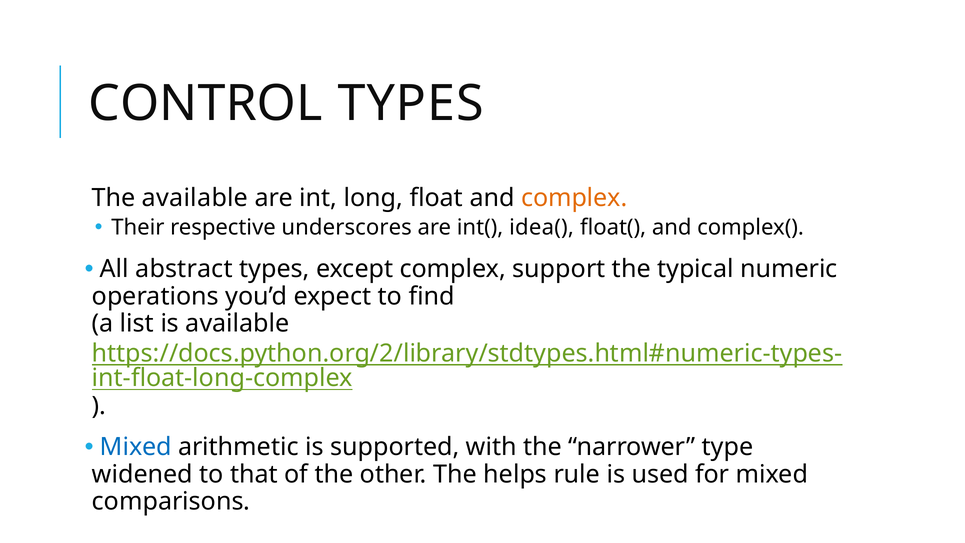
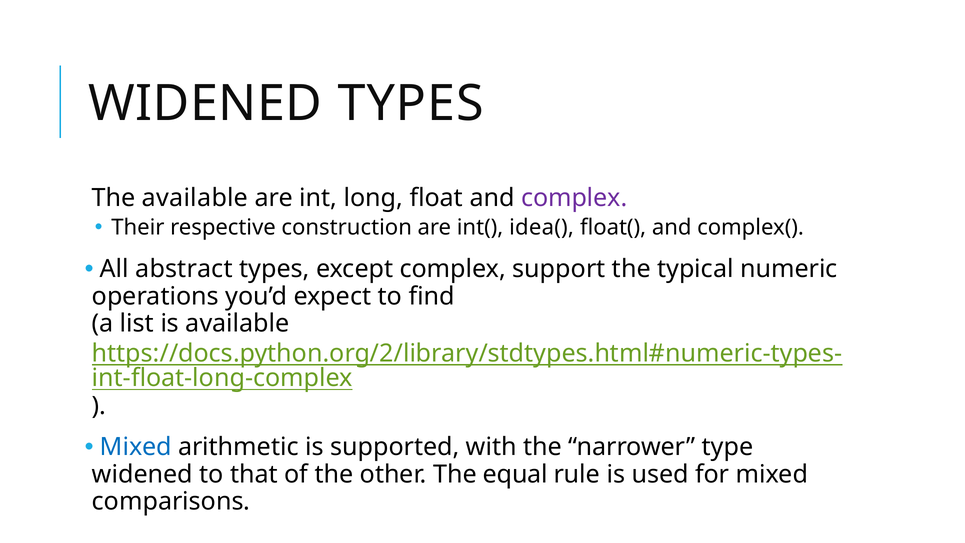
CONTROL at (205, 104): CONTROL -> WIDENED
complex at (574, 198) colour: orange -> purple
underscores: underscores -> construction
helps: helps -> equal
